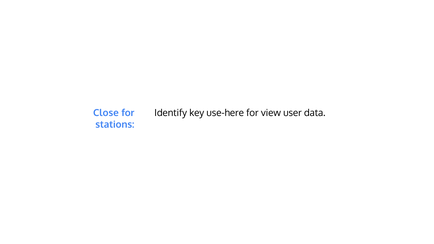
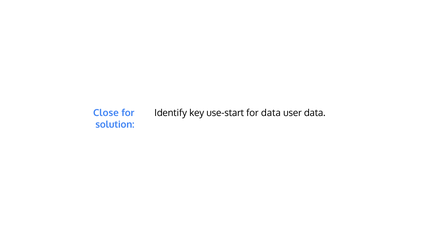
use-here: use-here -> use-start
for view: view -> data
stations: stations -> solution
